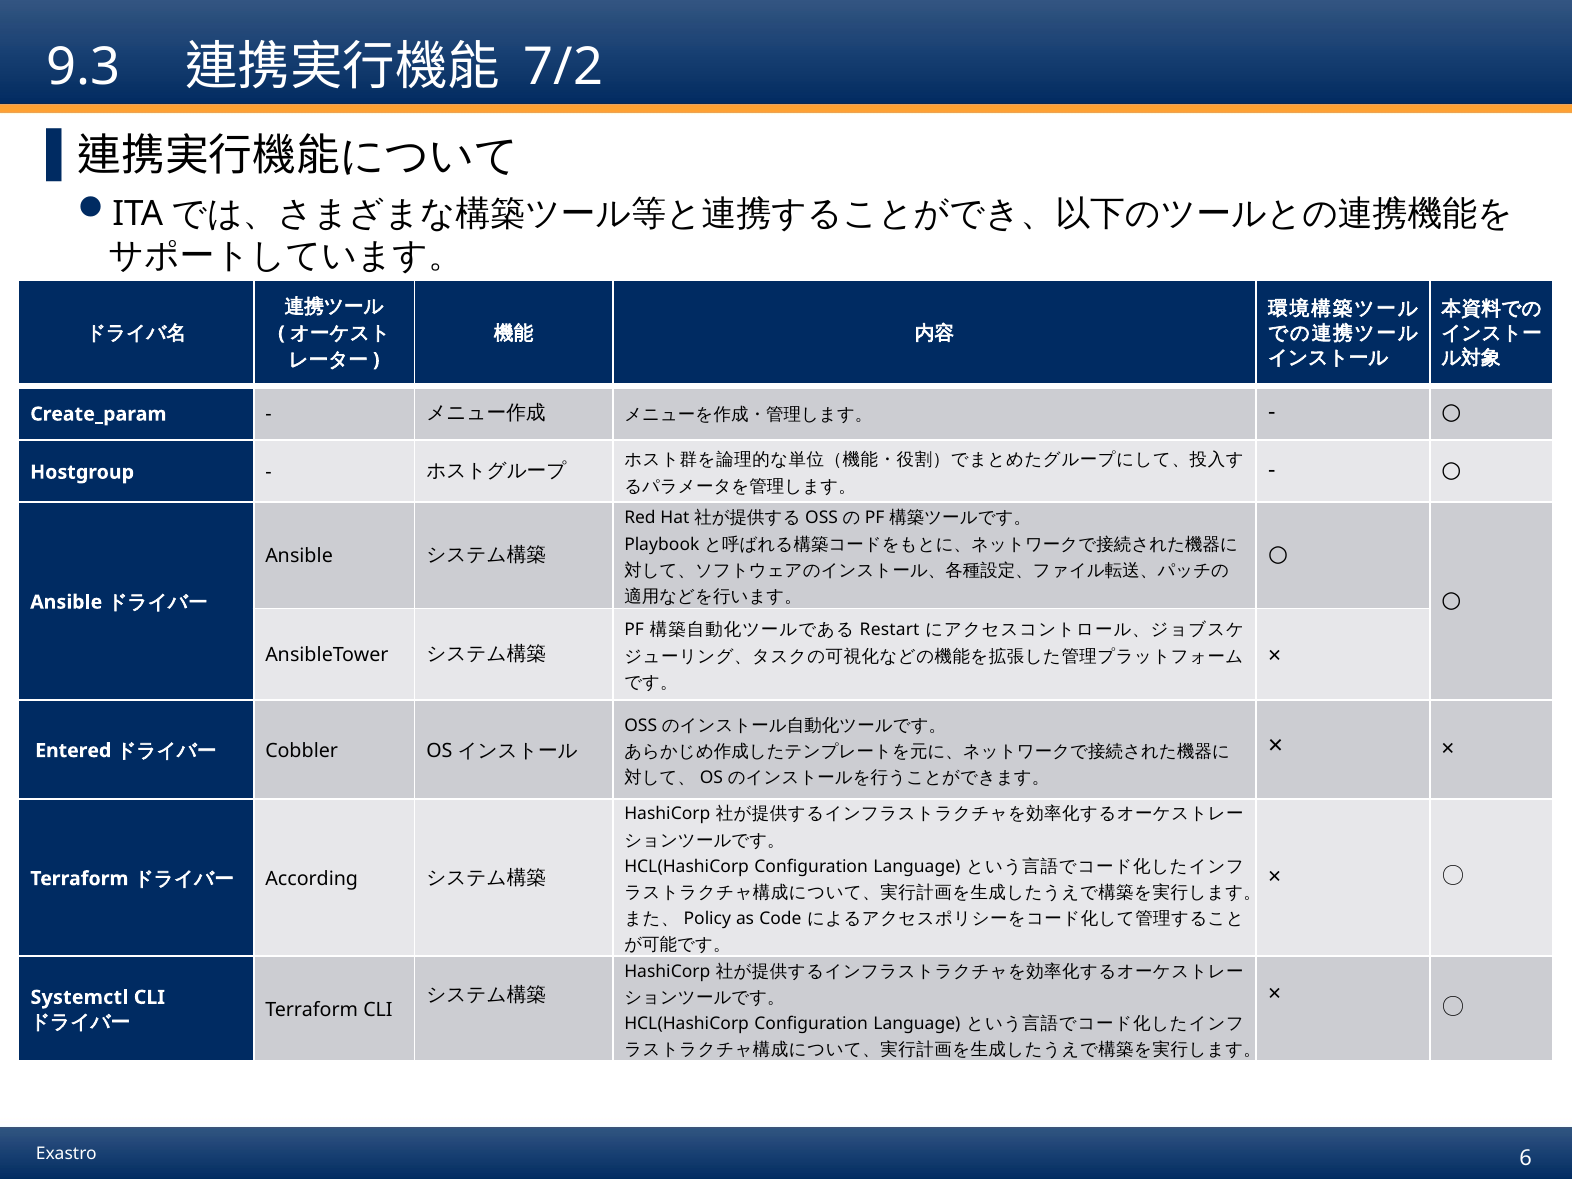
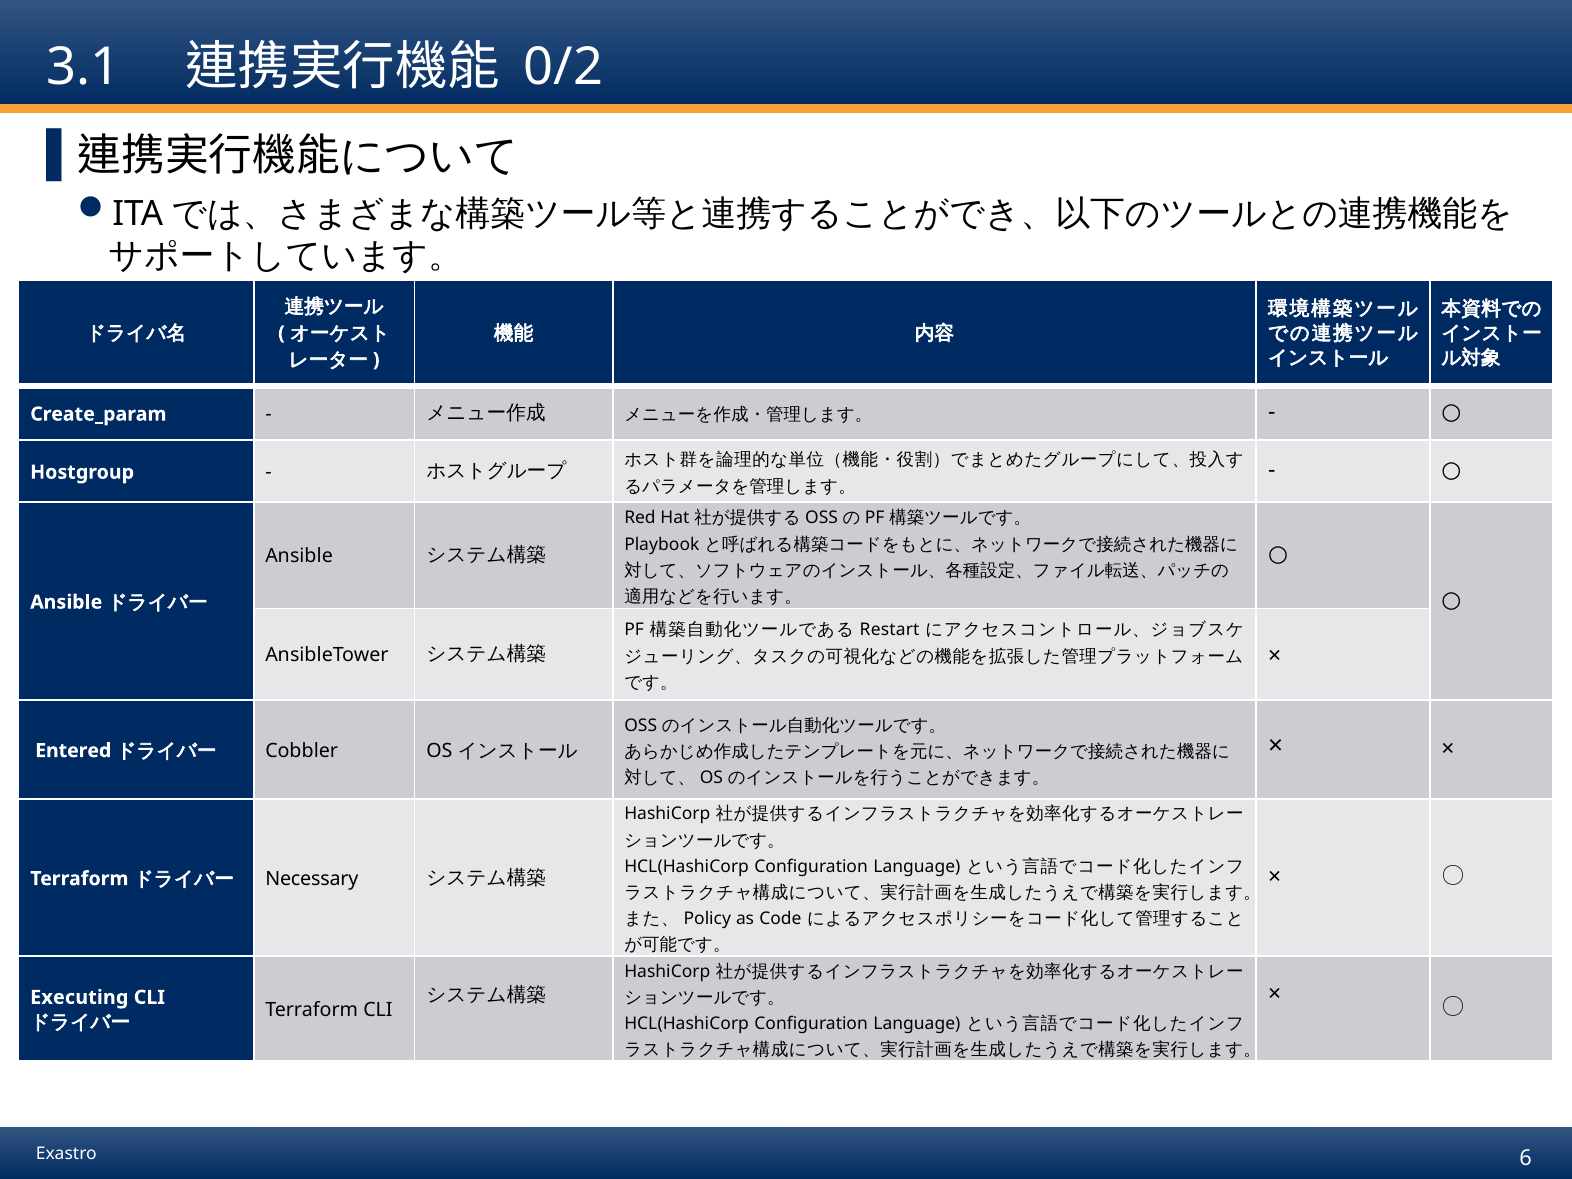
9.3: 9.3 -> 3.1
7/2: 7/2 -> 0/2
According: According -> Necessary
Systemctl: Systemctl -> Executing
